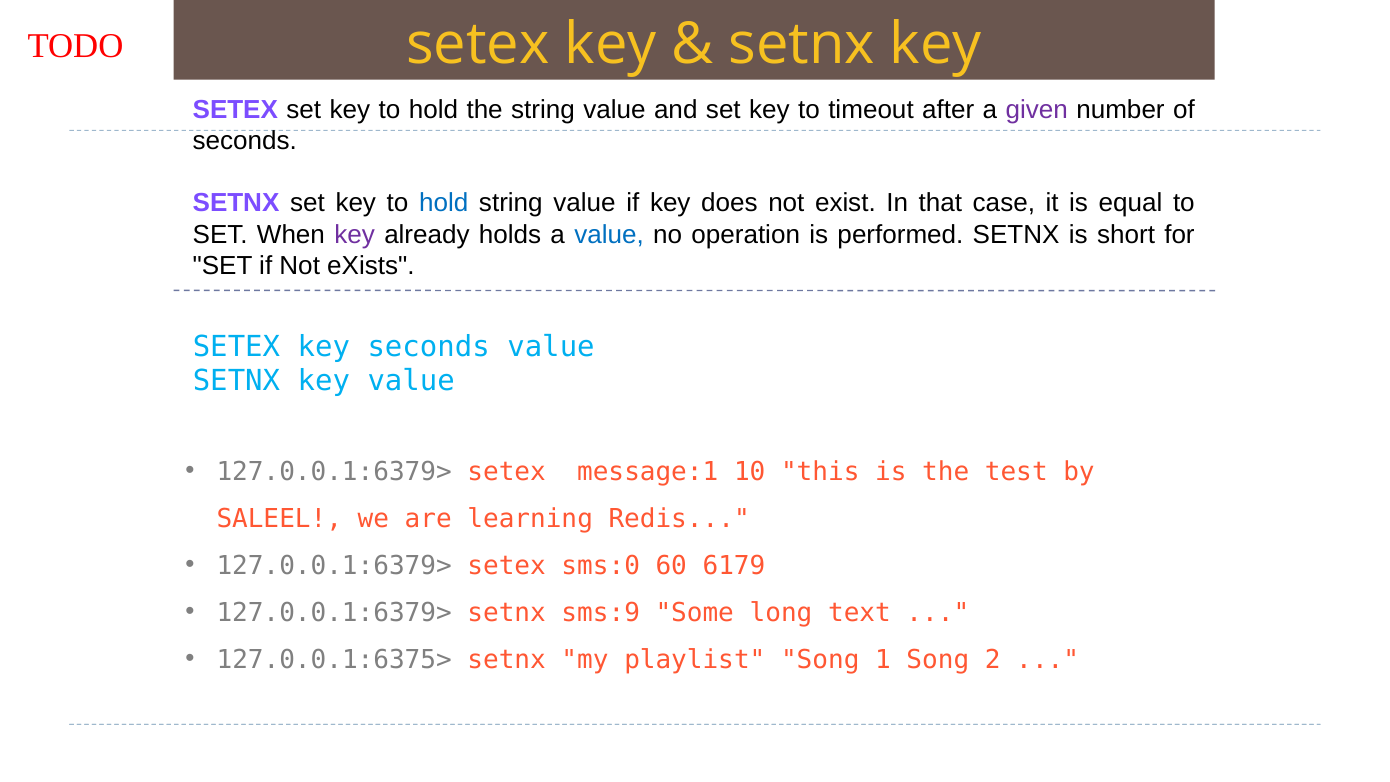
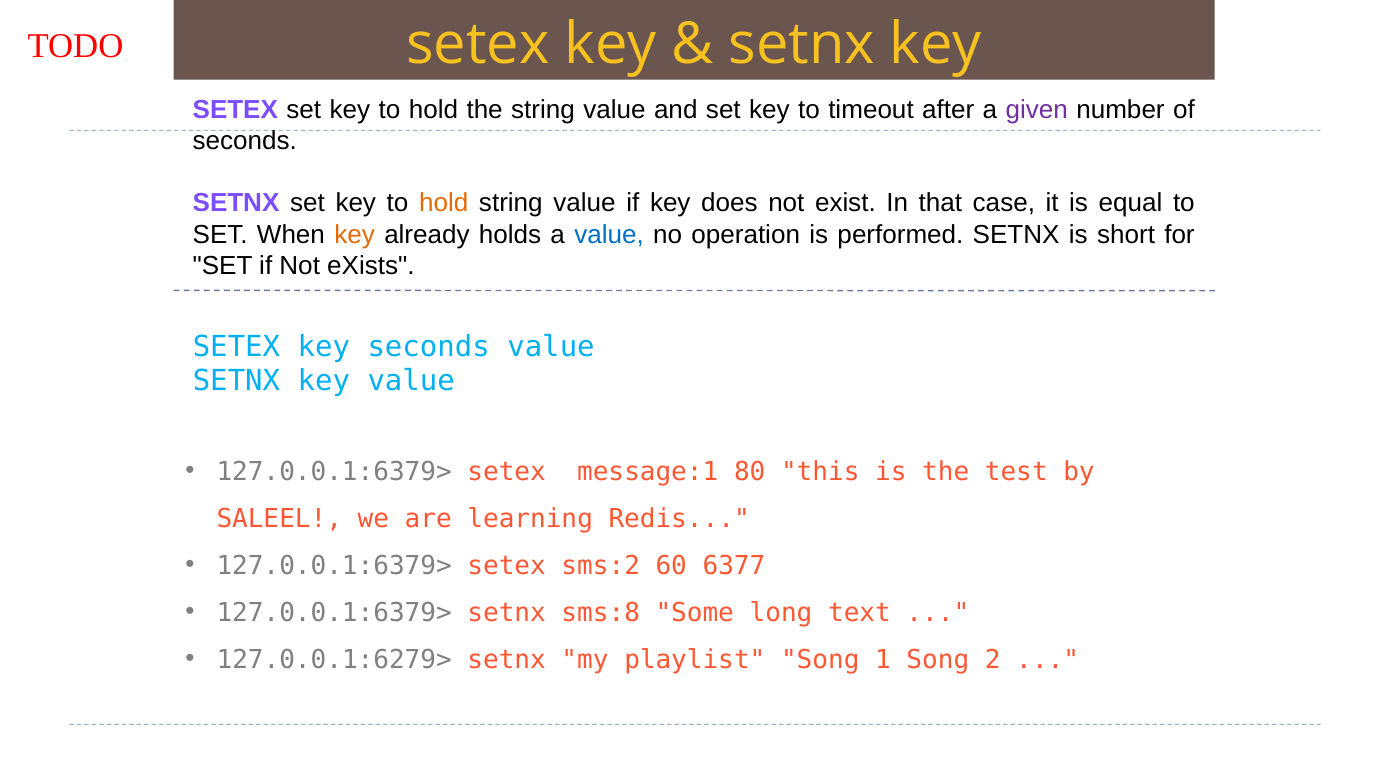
hold at (444, 203) colour: blue -> orange
key at (355, 235) colour: purple -> orange
10: 10 -> 80
sms:0: sms:0 -> sms:2
6179: 6179 -> 6377
sms:9: sms:9 -> sms:8
127.0.0.1:6375>: 127.0.0.1:6375> -> 127.0.0.1:6279>
